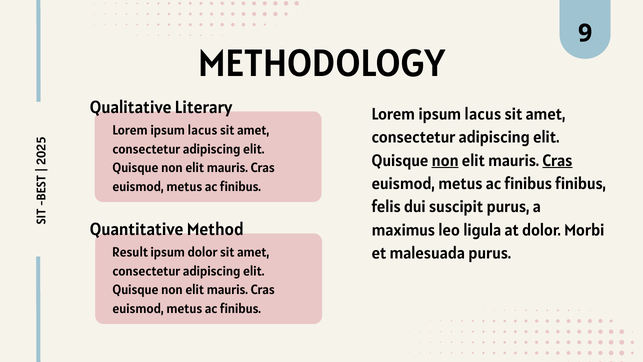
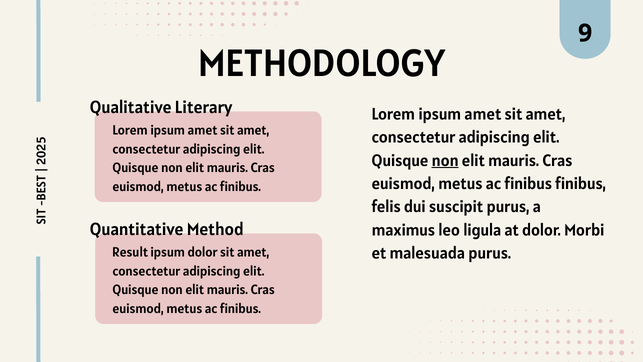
lacus at (483, 114): lacus -> amet
lacus at (202, 130): lacus -> amet
Cras at (557, 160) underline: present -> none
